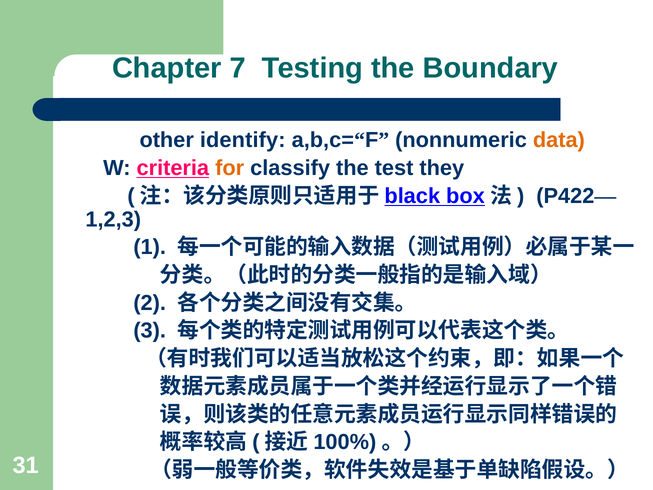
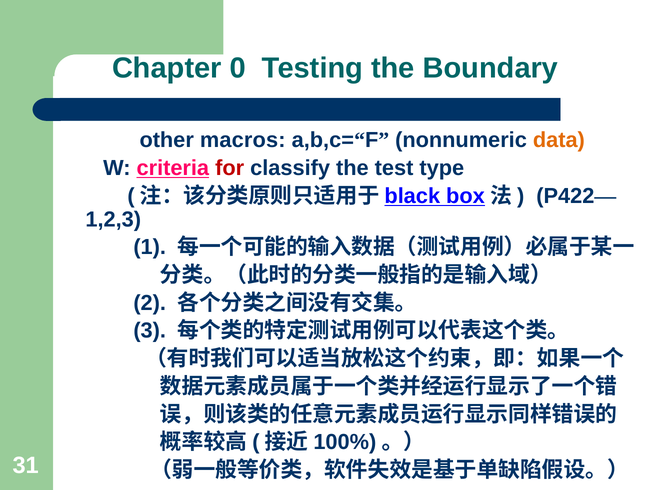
7: 7 -> 0
identify: identify -> macros
for colour: orange -> red
they: they -> type
